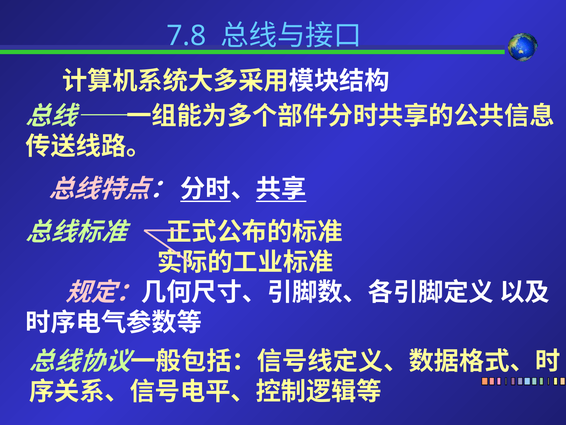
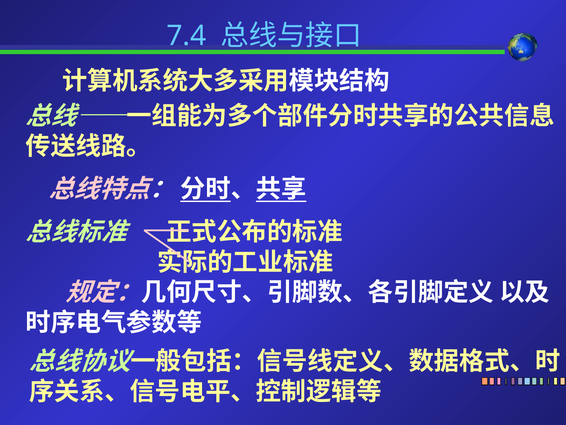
7.8: 7.8 -> 7.4
